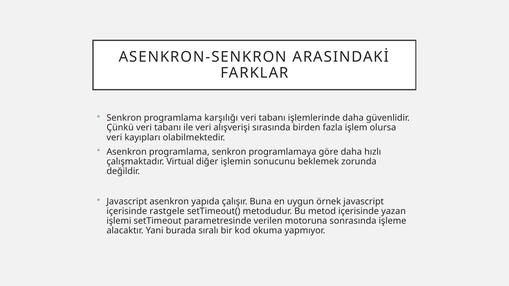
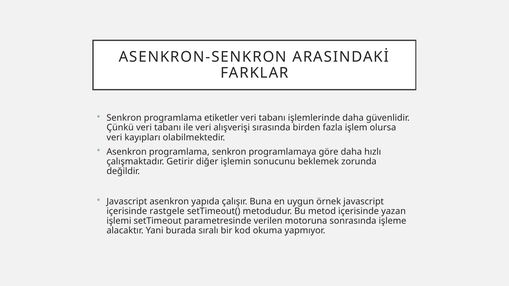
karşılığı: karşılığı -> etiketler
Virtual: Virtual -> Getirir
